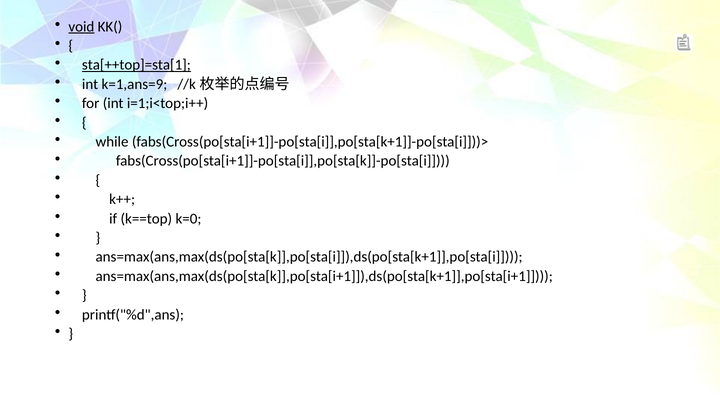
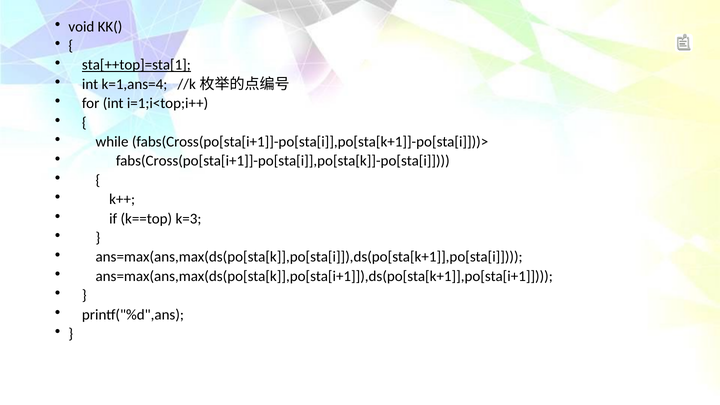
void underline: present -> none
k=1,ans=9: k=1,ans=9 -> k=1,ans=4
k=0: k=0 -> k=3
